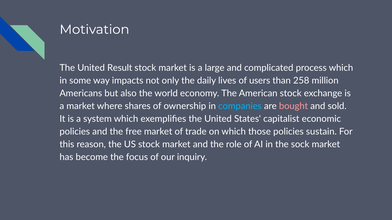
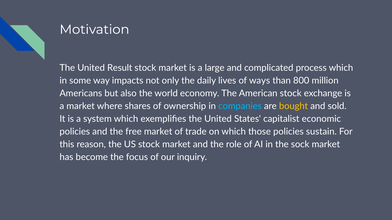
users: users -> ways
258: 258 -> 800
bought colour: pink -> yellow
